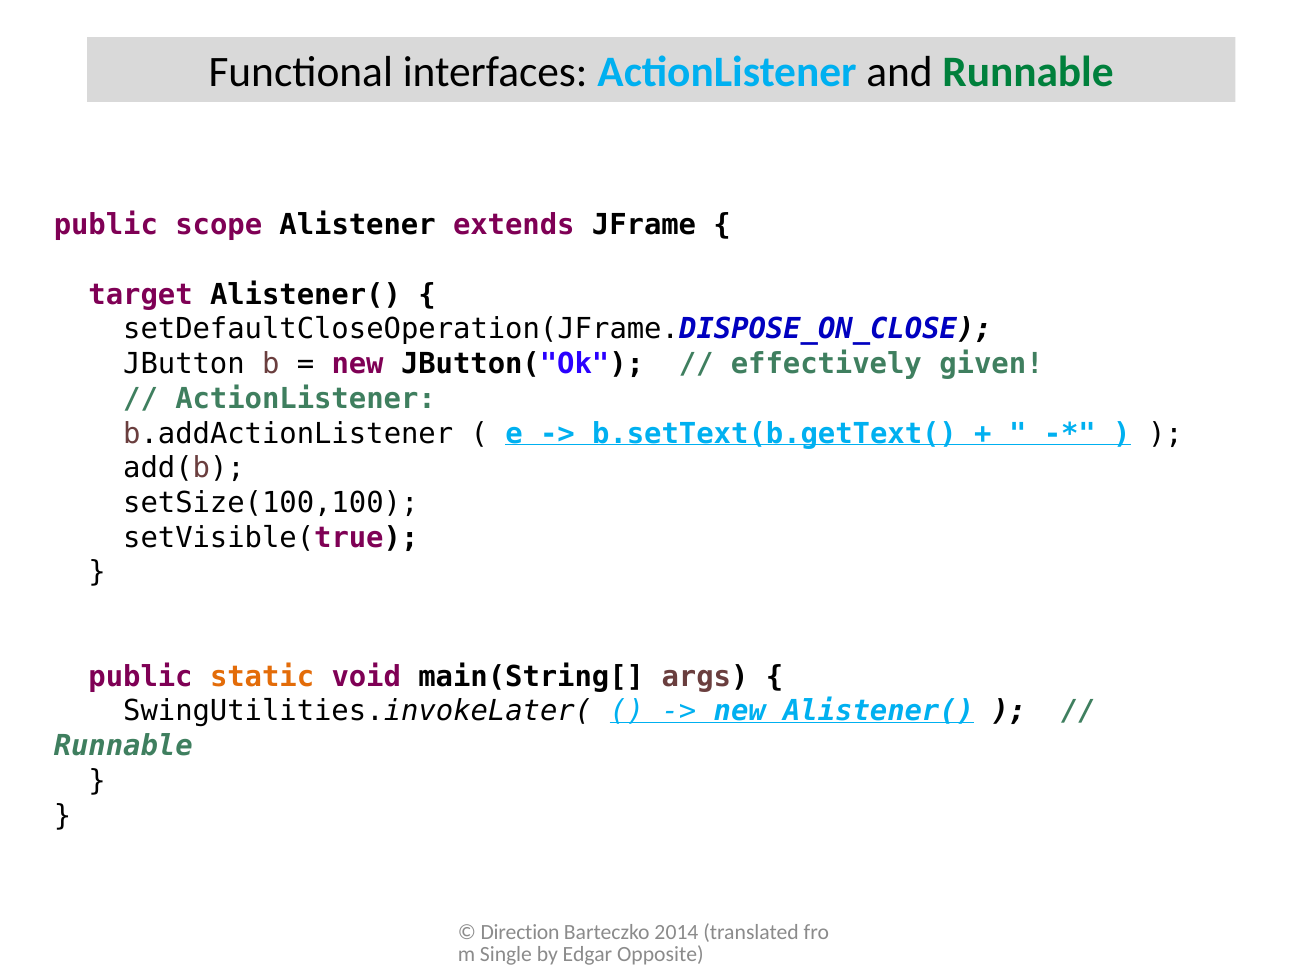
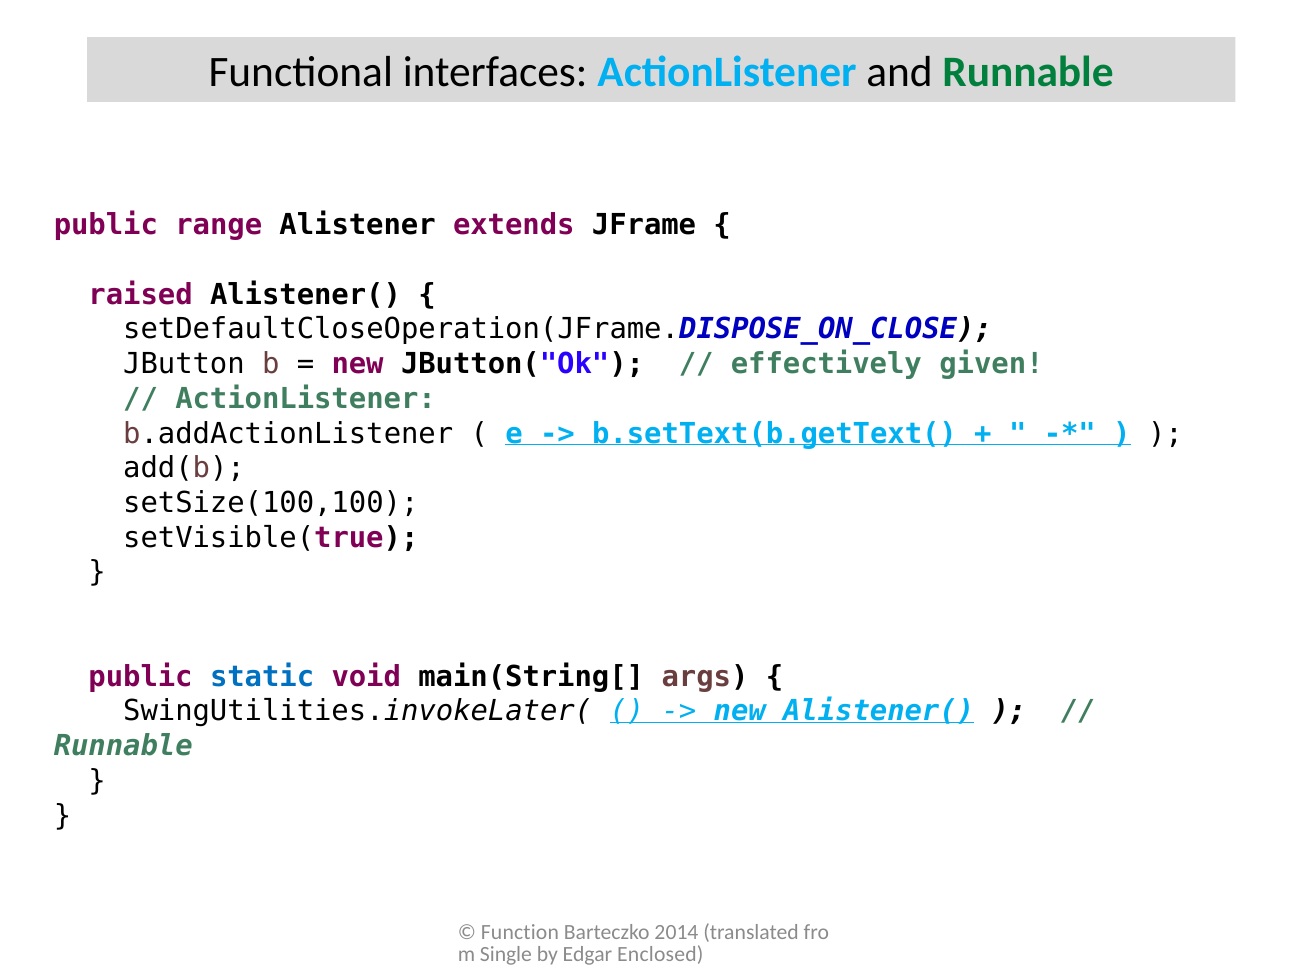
scope: scope -> range
target: target -> raised
static colour: orange -> blue
Direction: Direction -> Function
Opposite: Opposite -> Enclosed
